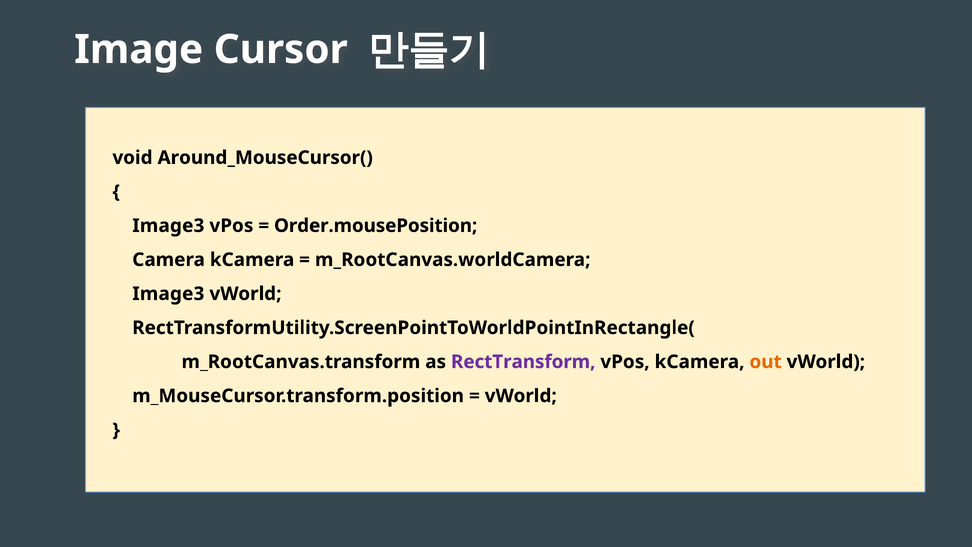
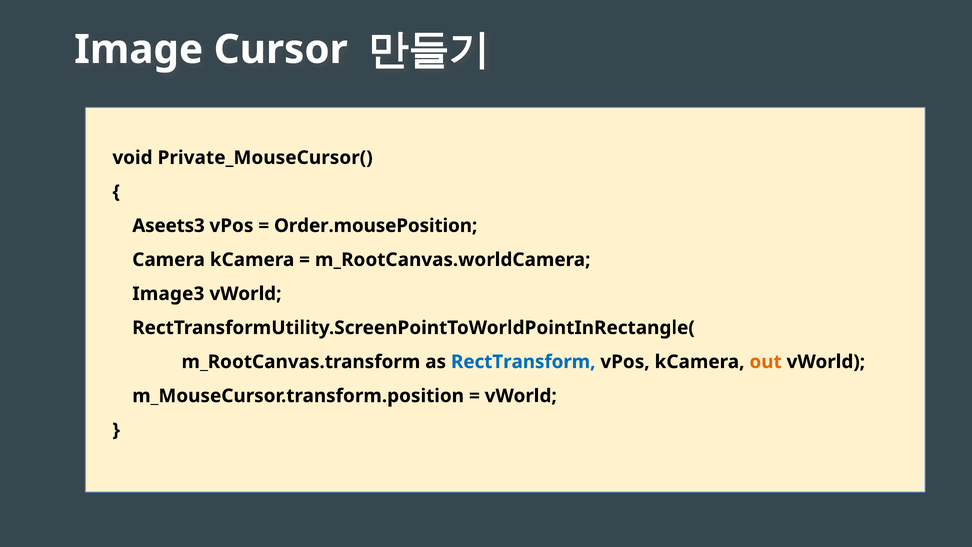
Around_MouseCursor(: Around_MouseCursor( -> Private_MouseCursor(
Image3 at (168, 226): Image3 -> Aseets3
RectTransform colour: purple -> blue
